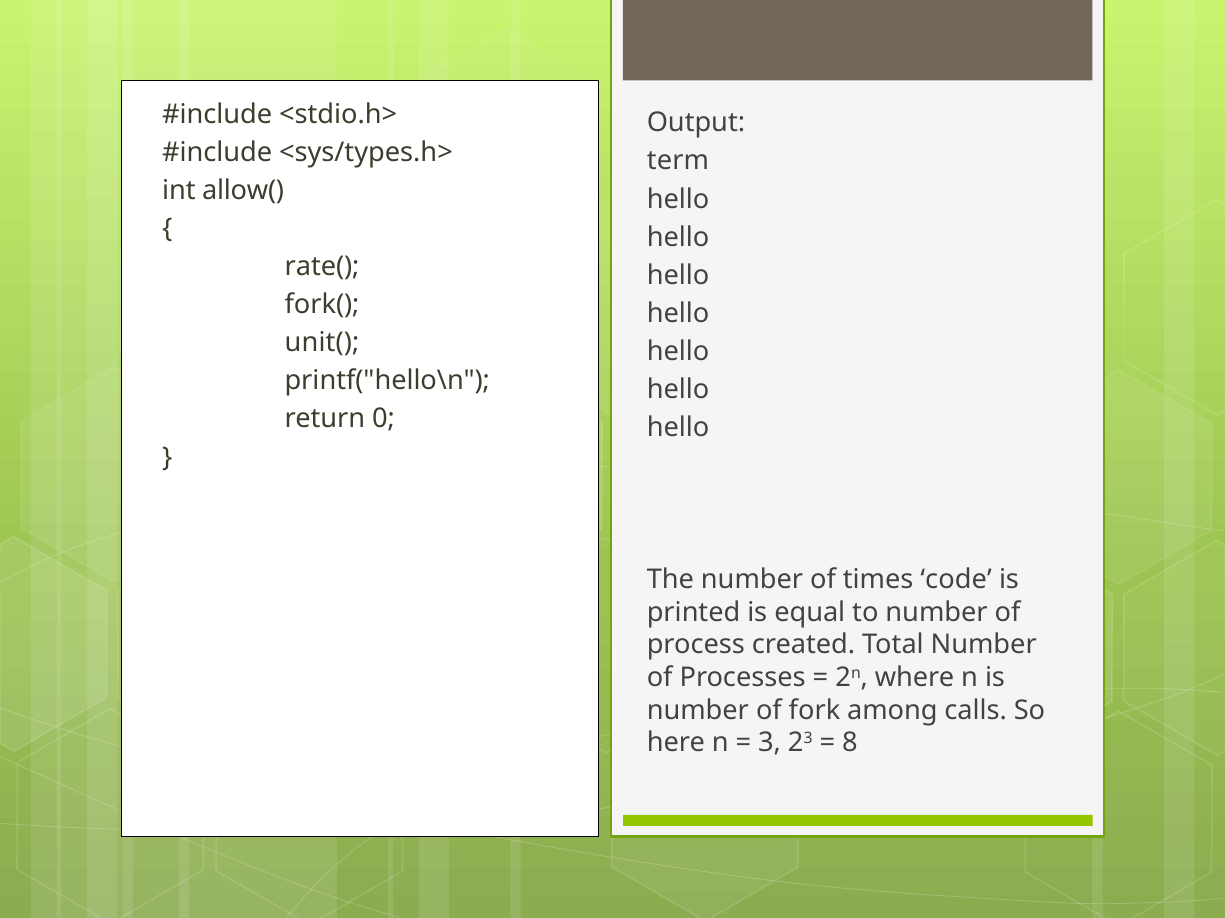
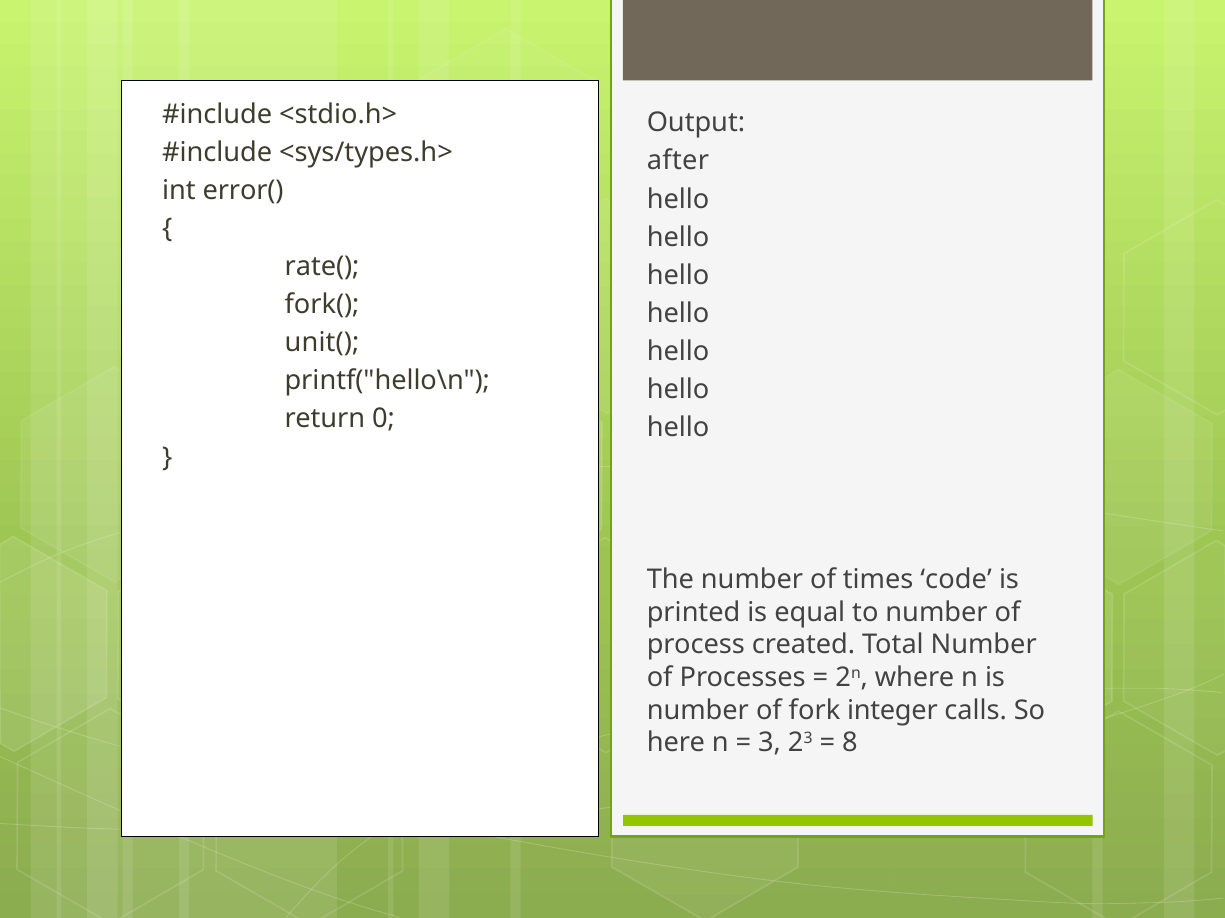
term: term -> after
allow(: allow( -> error(
among: among -> integer
